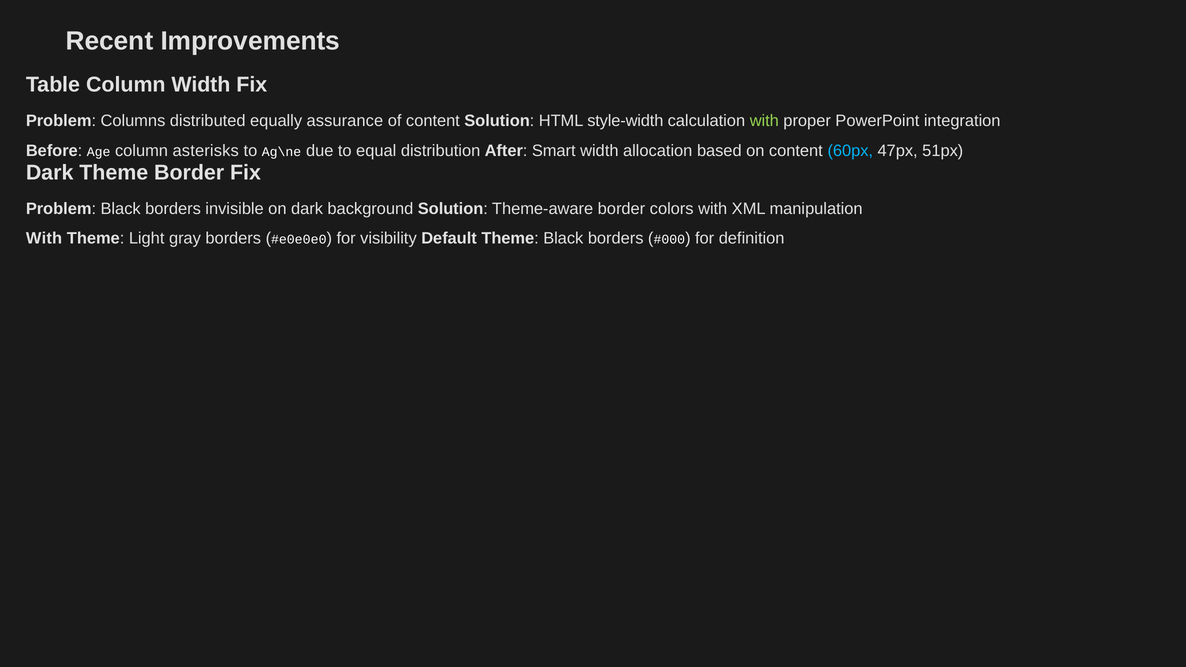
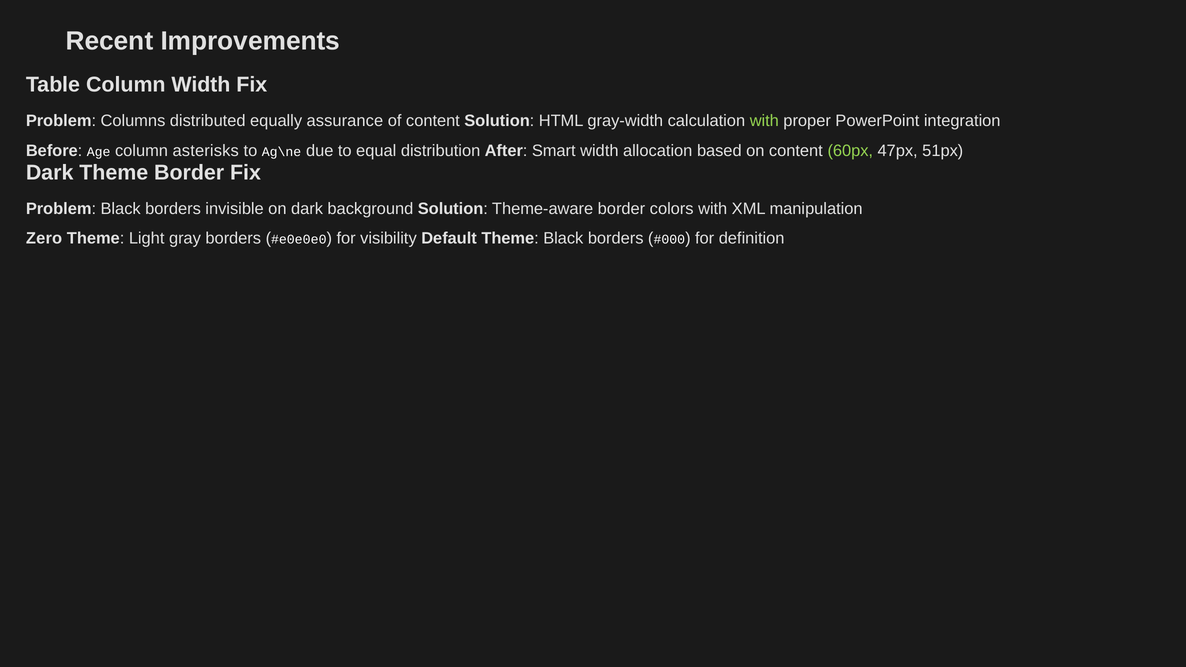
style-width: style-width -> gray-width
60px colour: light blue -> light green
With at (44, 238): With -> Zero
